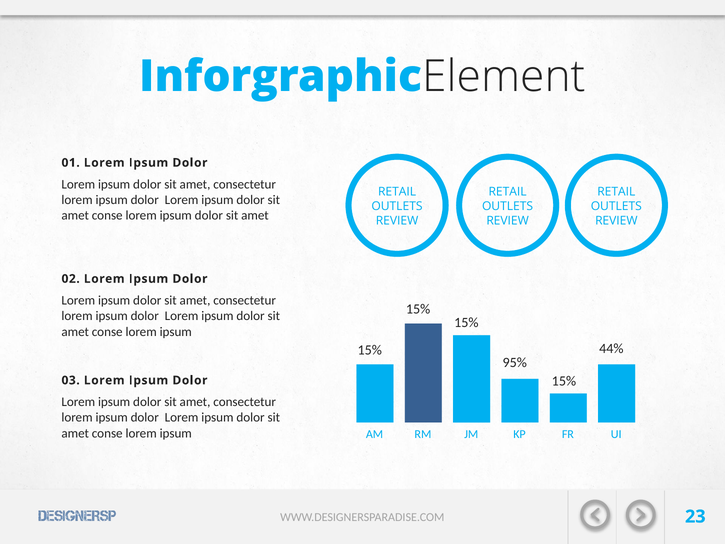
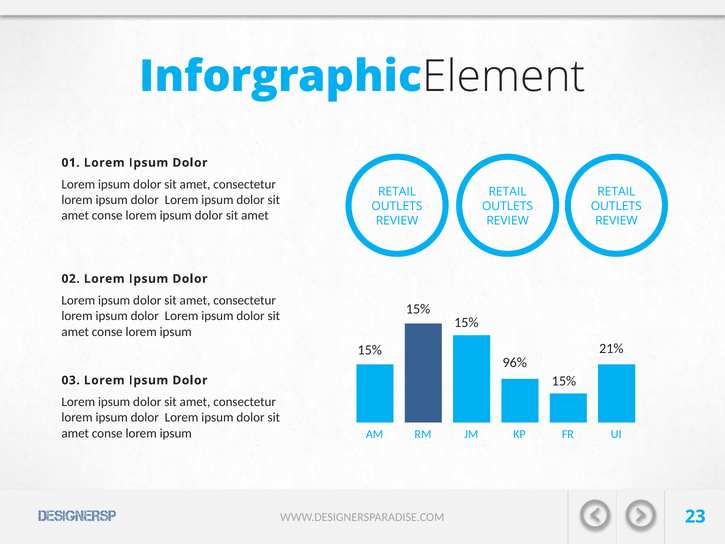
44%: 44% -> 21%
95%: 95% -> 96%
